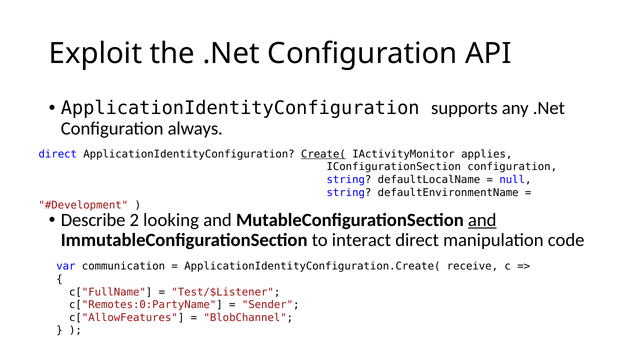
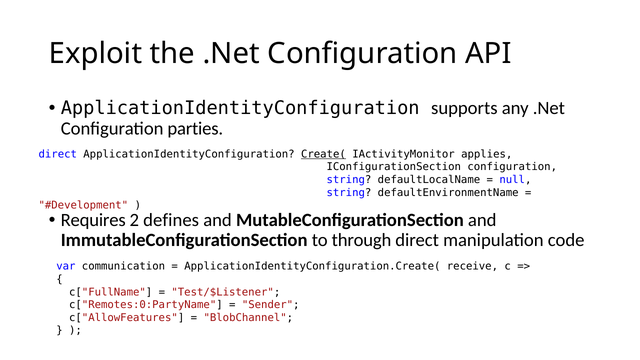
always: always -> parties
Describe: Describe -> Requires
looking: looking -> defines
and at (482, 220) underline: present -> none
interact: interact -> through
